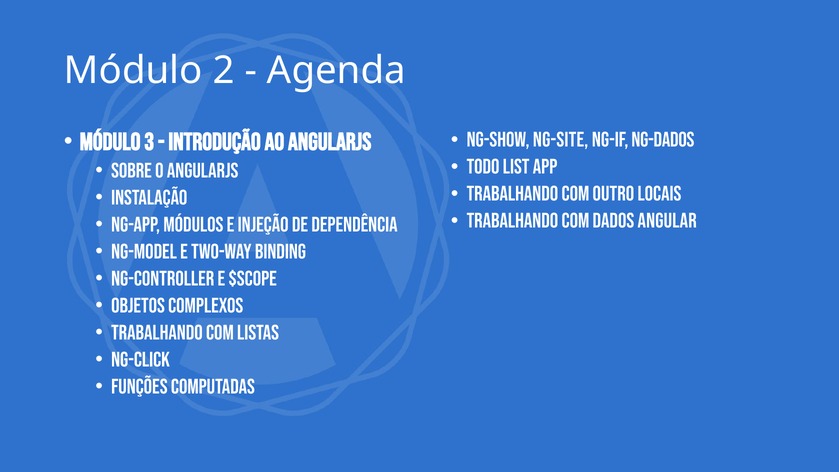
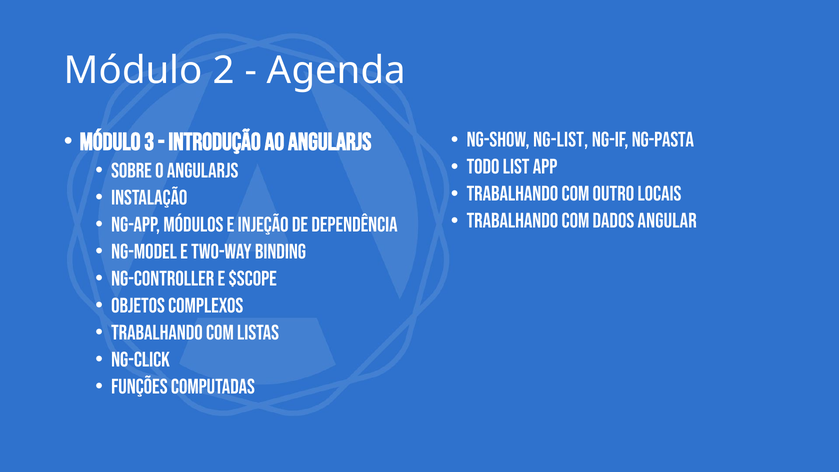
ng-site: ng-site -> ng-list
ng-dados: ng-dados -> ng-pasta
